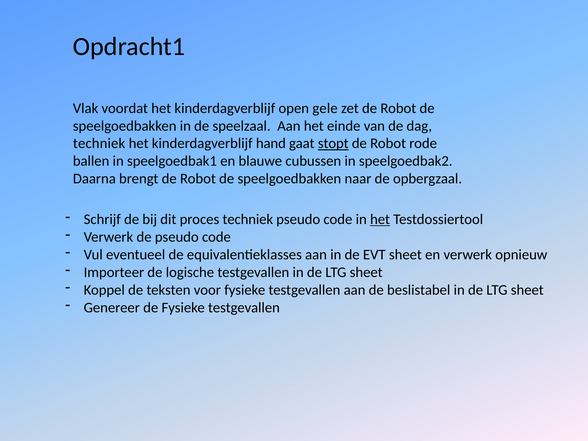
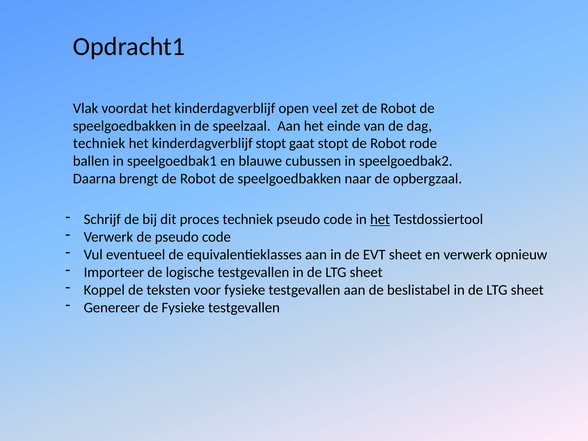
gele: gele -> veel
kinderdagverblijf hand: hand -> stopt
stopt at (333, 143) underline: present -> none
